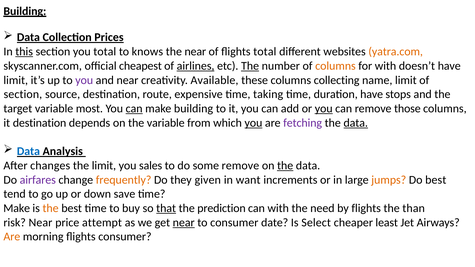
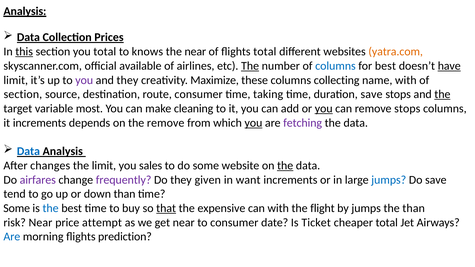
Building at (25, 11): Building -> Analysis
cheapest: cheapest -> available
airlines underline: present -> none
columns at (335, 66) colour: orange -> blue
for with: with -> best
have at (449, 66) underline: none -> present
and near: near -> they
Available: Available -> Maximize
name limit: limit -> with
route expensive: expensive -> consumer
duration have: have -> save
the at (442, 94) underline: none -> present
can at (134, 109) underline: present -> none
make building: building -> cleaning
remove those: those -> stops
it destination: destination -> increments
the variable: variable -> remove
data at (356, 123) underline: present -> none
some remove: remove -> website
frequently colour: orange -> purple
jumps at (389, 180) colour: orange -> blue
Do best: best -> save
down save: save -> than
Make at (17, 208): Make -> Some
the at (51, 208) colour: orange -> blue
prediction: prediction -> expensive
need: need -> flight
by flights: flights -> jumps
near at (184, 223) underline: present -> none
Select: Select -> Ticket
cheaper least: least -> total
Are at (12, 237) colour: orange -> blue
flights consumer: consumer -> prediction
